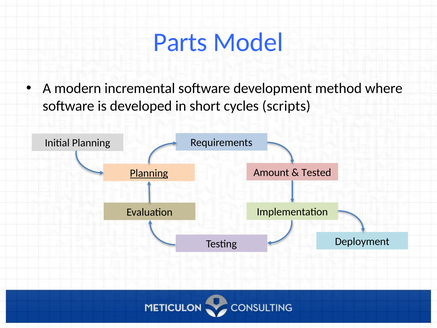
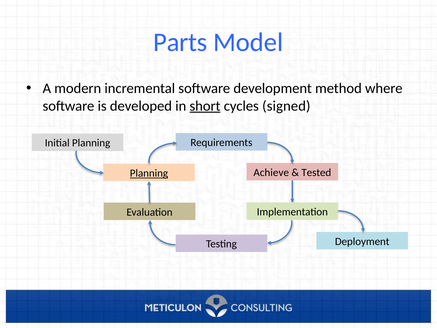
short underline: none -> present
scripts: scripts -> signed
Amount: Amount -> Achieve
